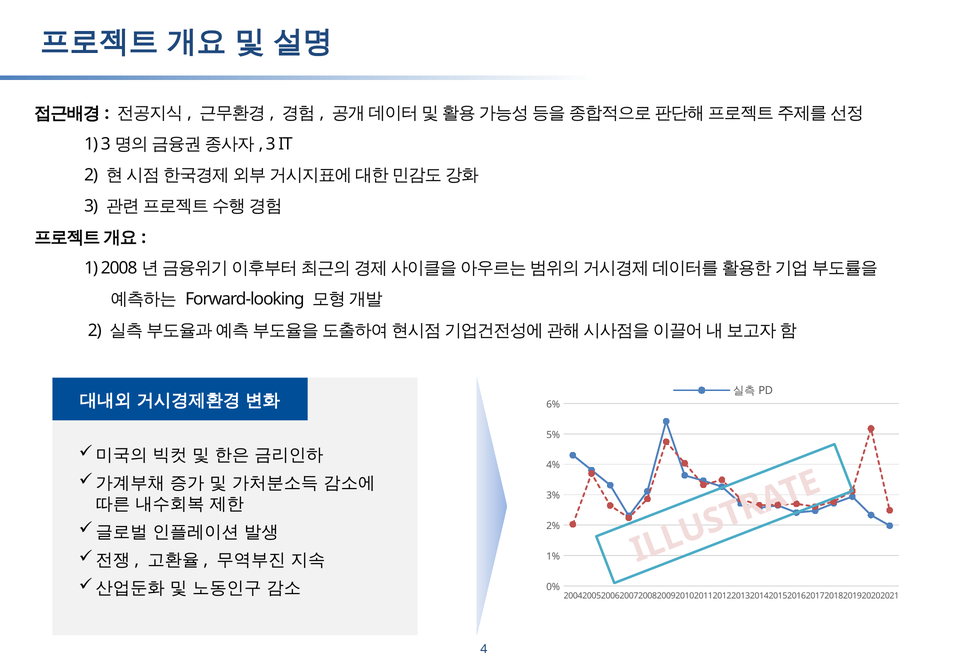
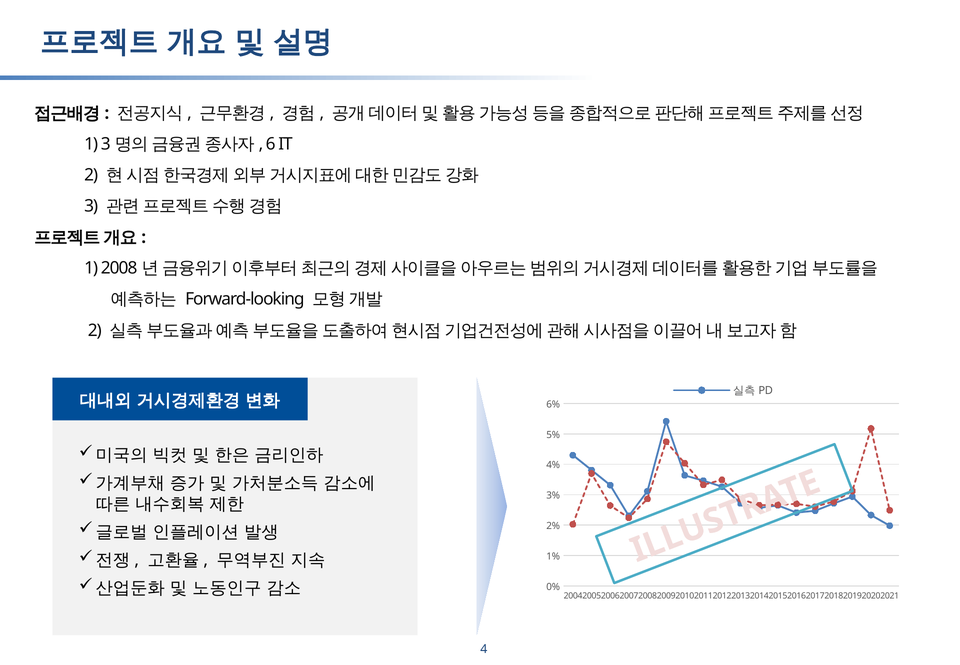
3 at (271, 144): 3 -> 6
